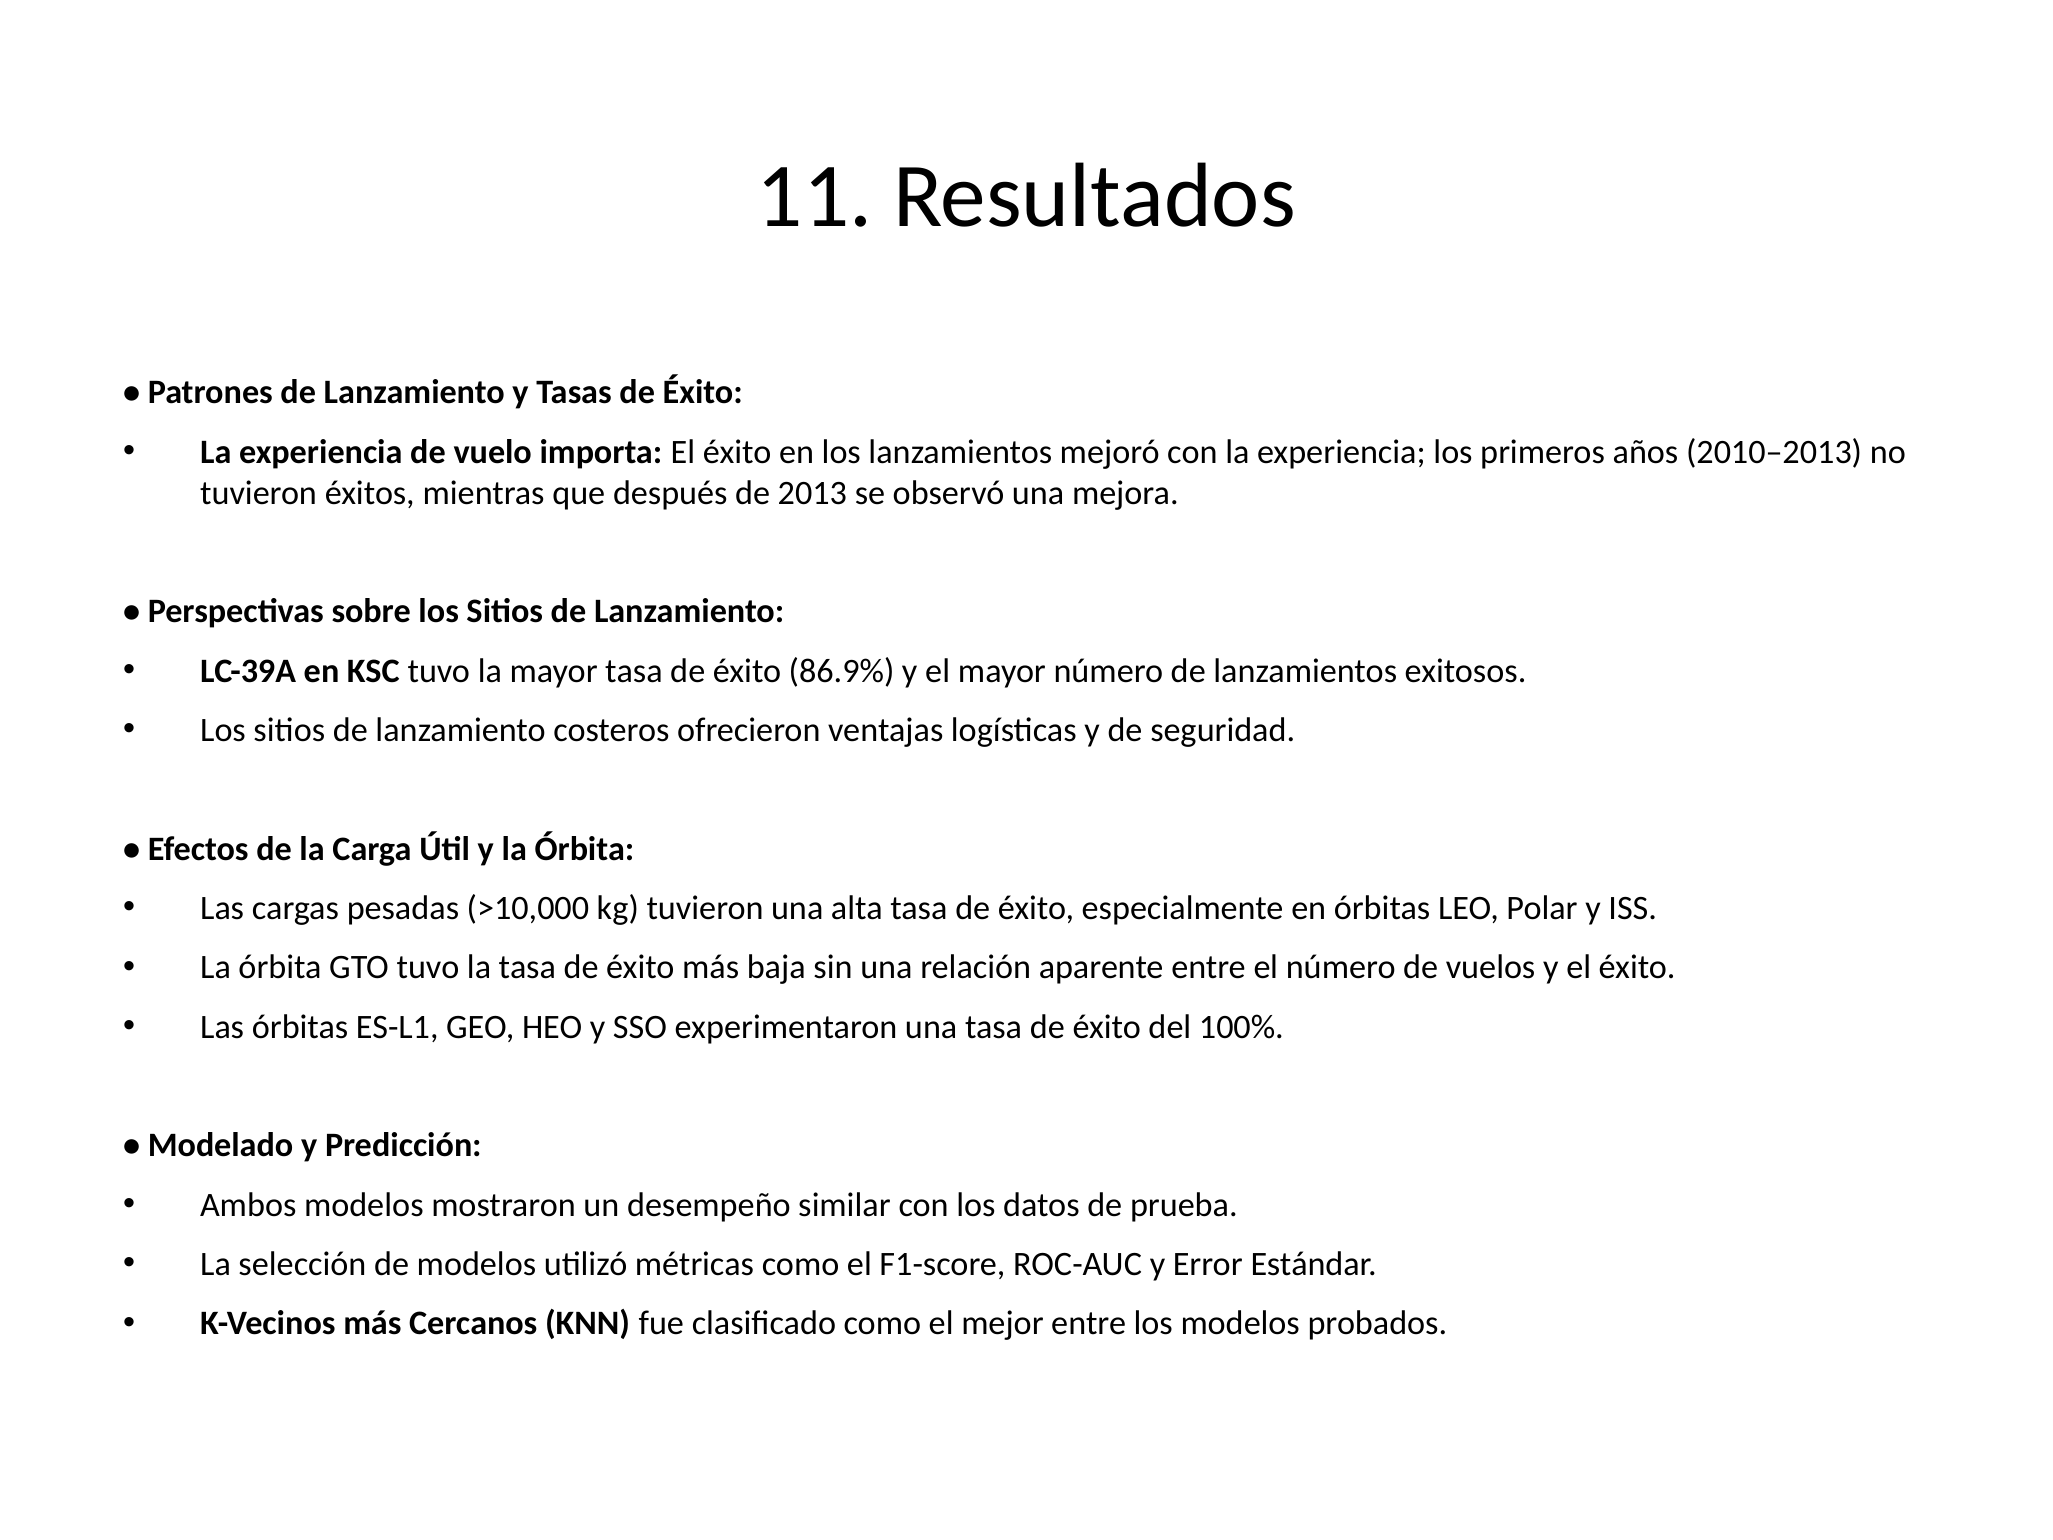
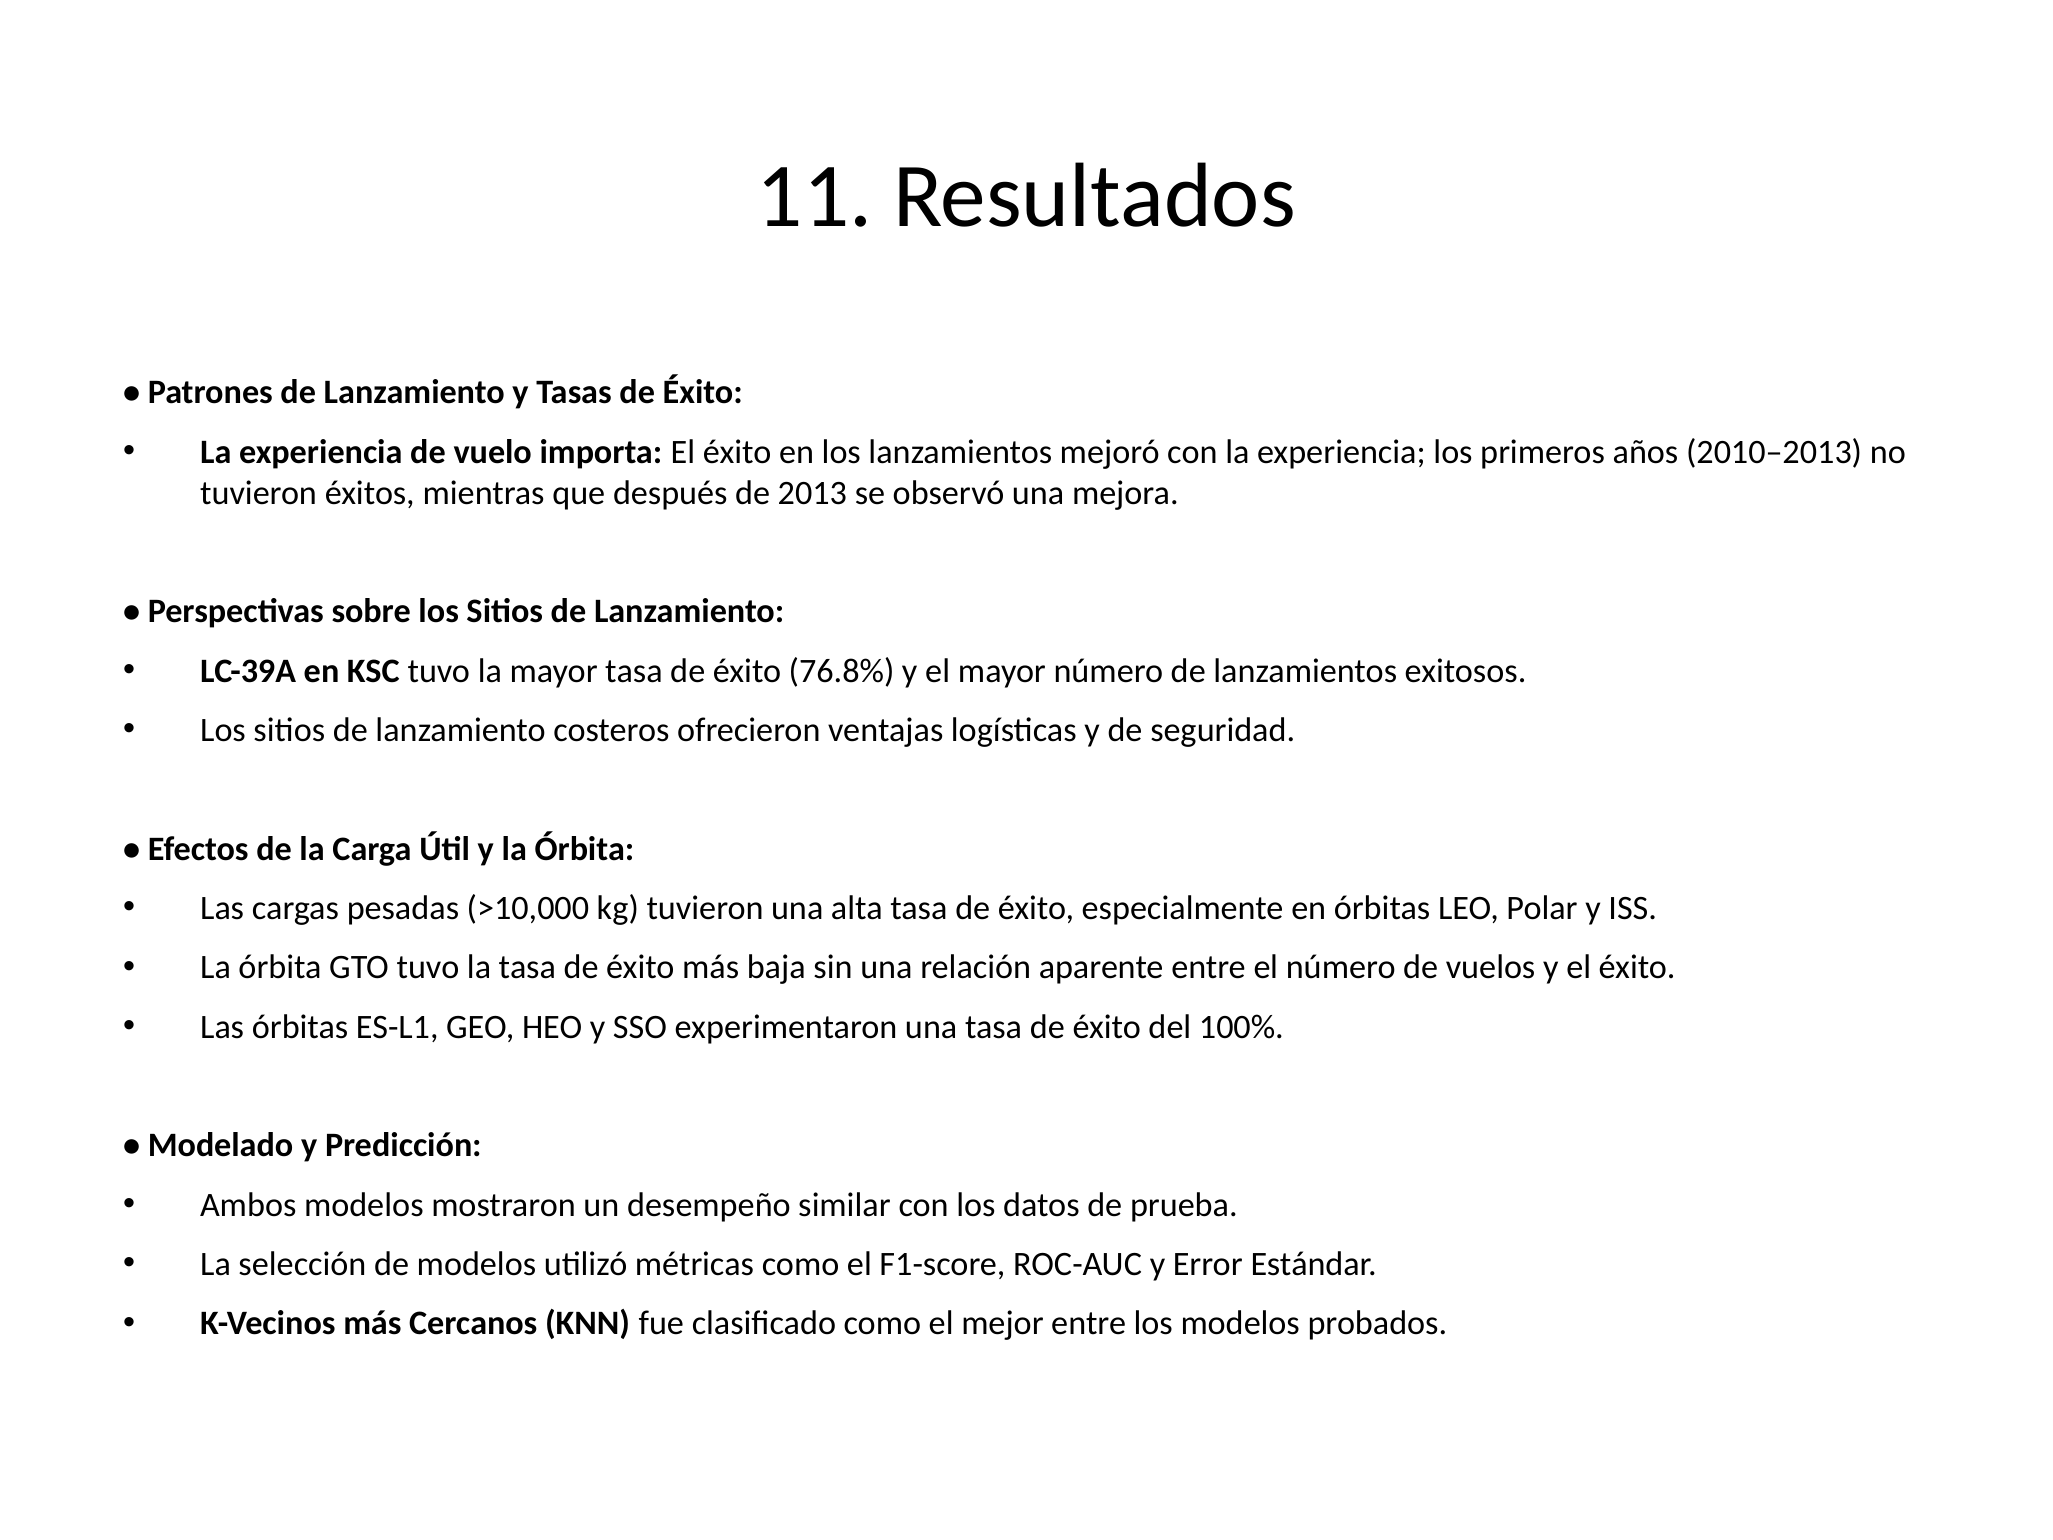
86.9%: 86.9% -> 76.8%
